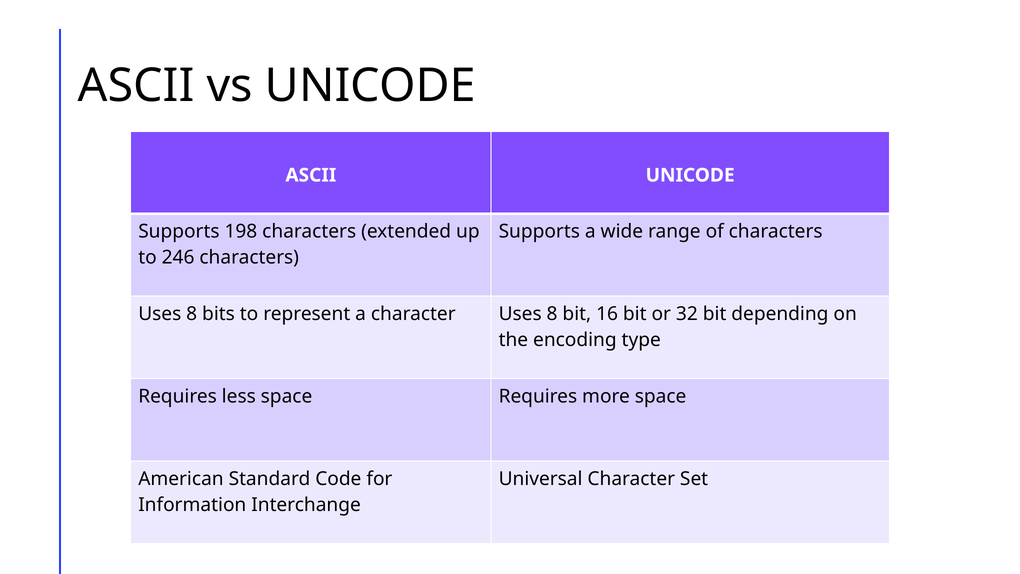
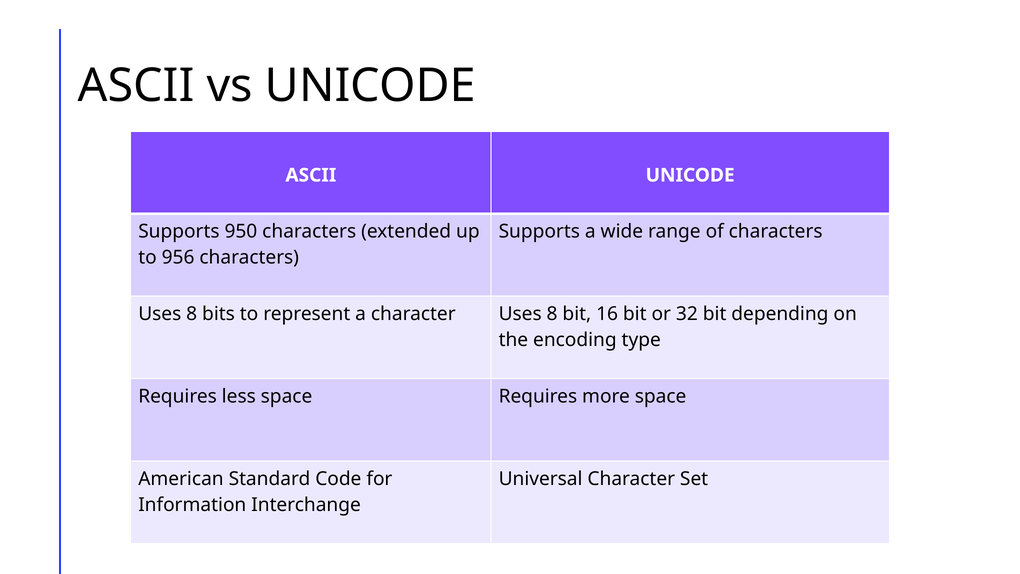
198: 198 -> 950
246: 246 -> 956
